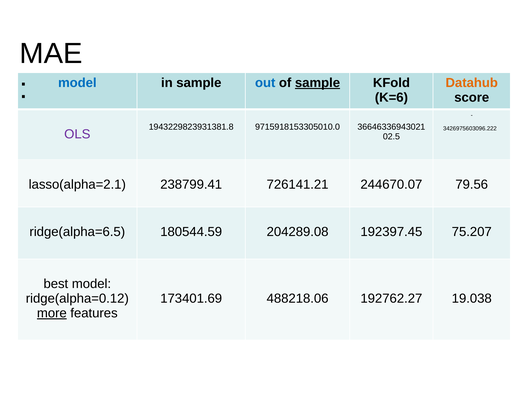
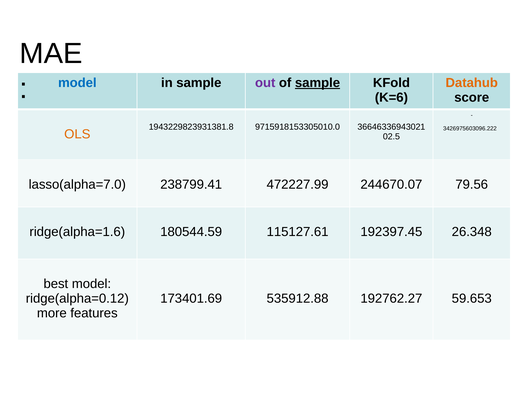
out colour: blue -> purple
OLS colour: purple -> orange
lasso(alpha=2.1: lasso(alpha=2.1 -> lasso(alpha=7.0
726141.21: 726141.21 -> 472227.99
ridge(alpha=6.5: ridge(alpha=6.5 -> ridge(alpha=1.6
204289.08: 204289.08 -> 115127.61
75.207: 75.207 -> 26.348
488218.06: 488218.06 -> 535912.88
19.038: 19.038 -> 59.653
more underline: present -> none
